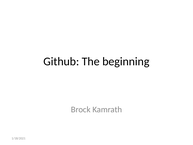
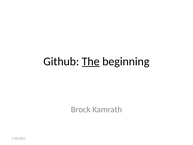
The underline: none -> present
